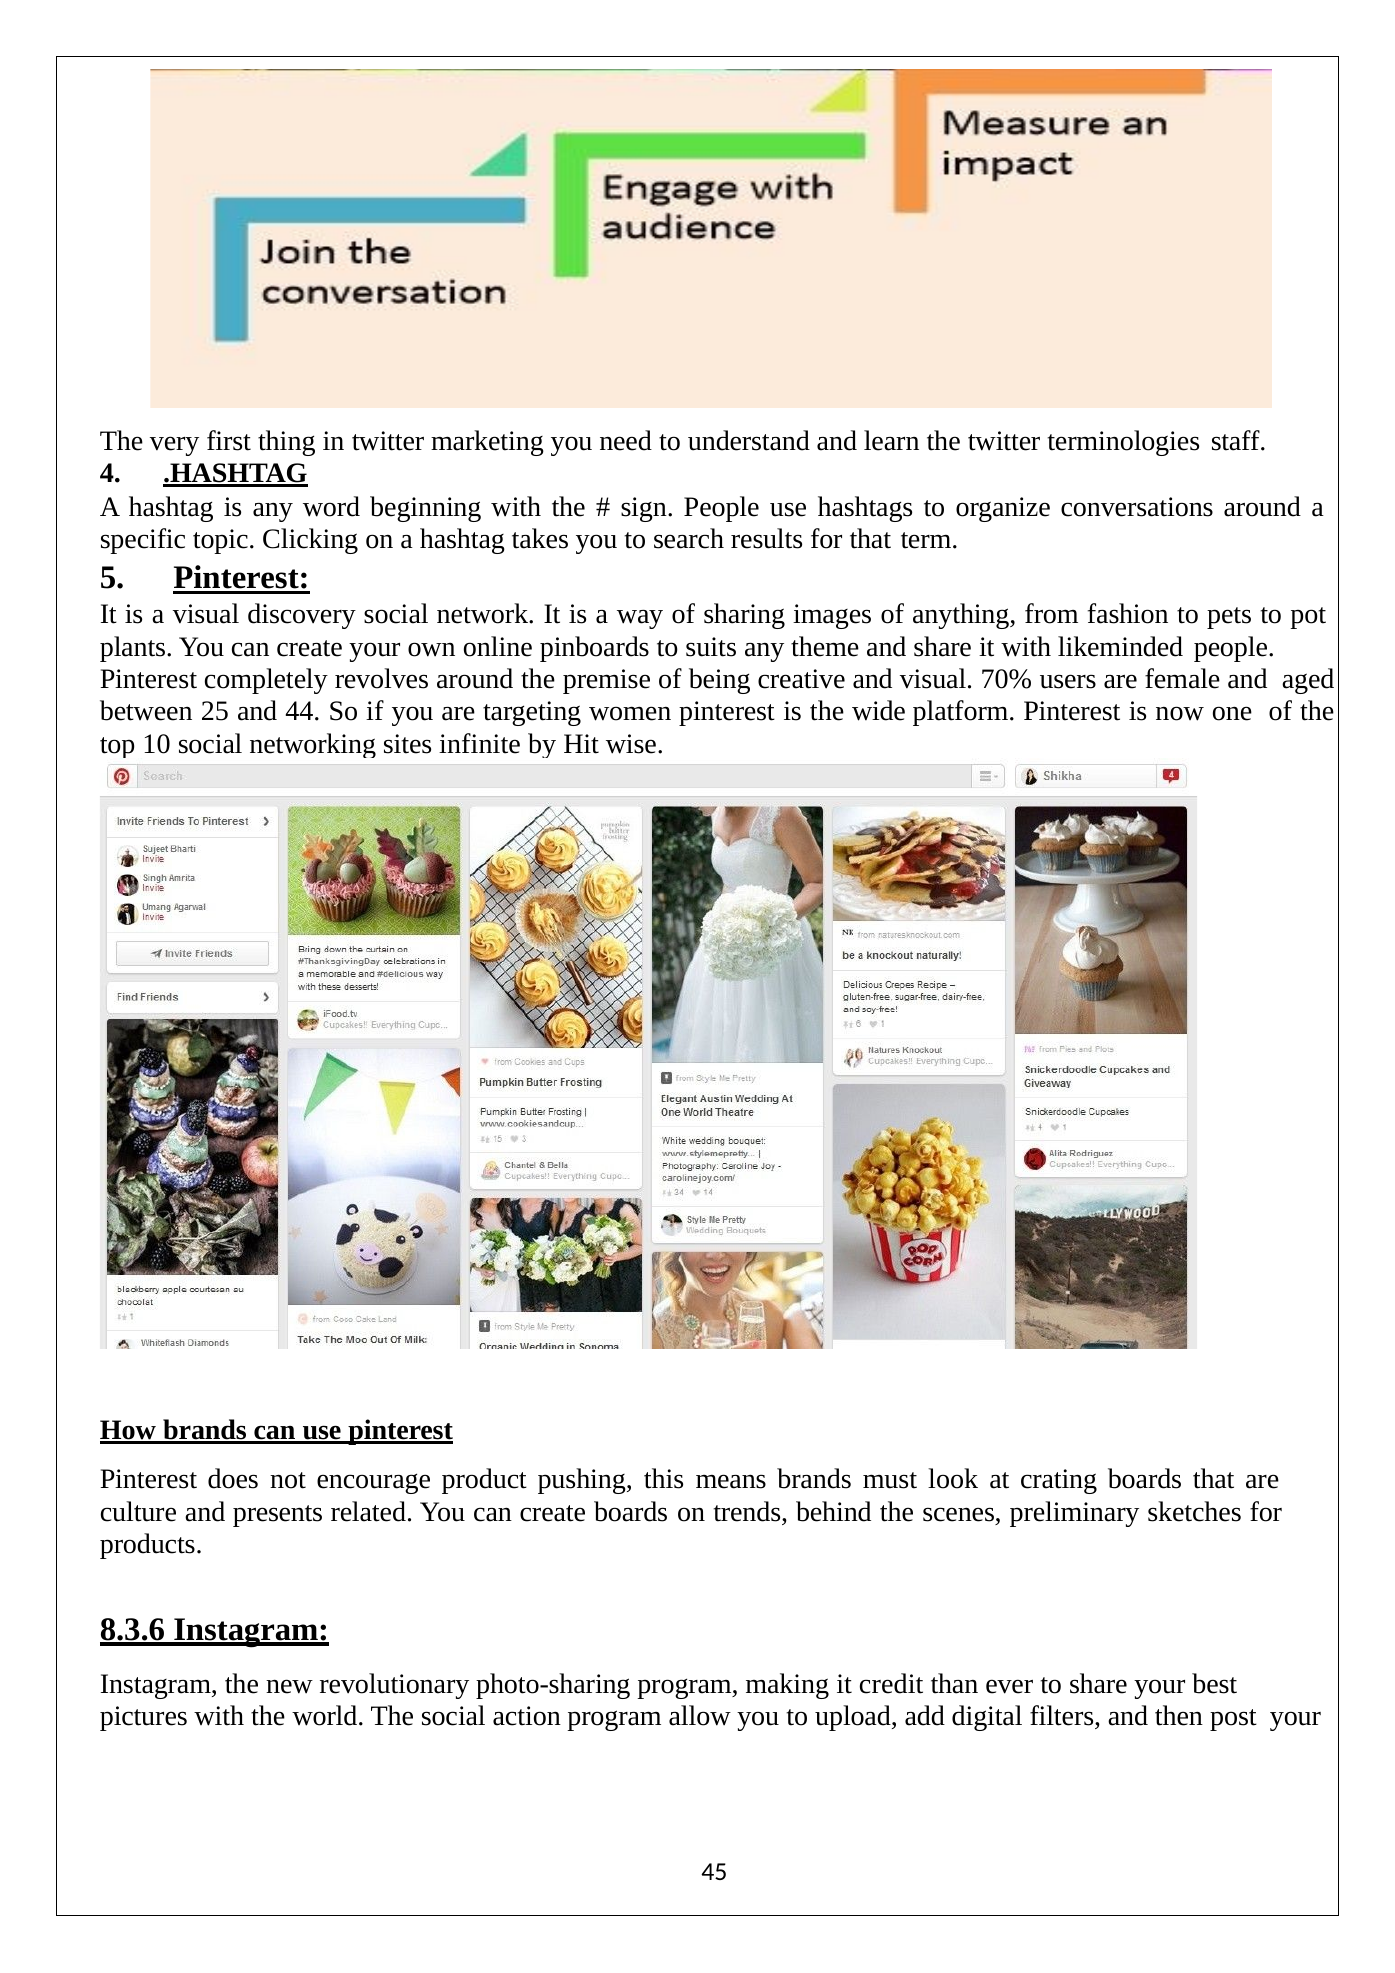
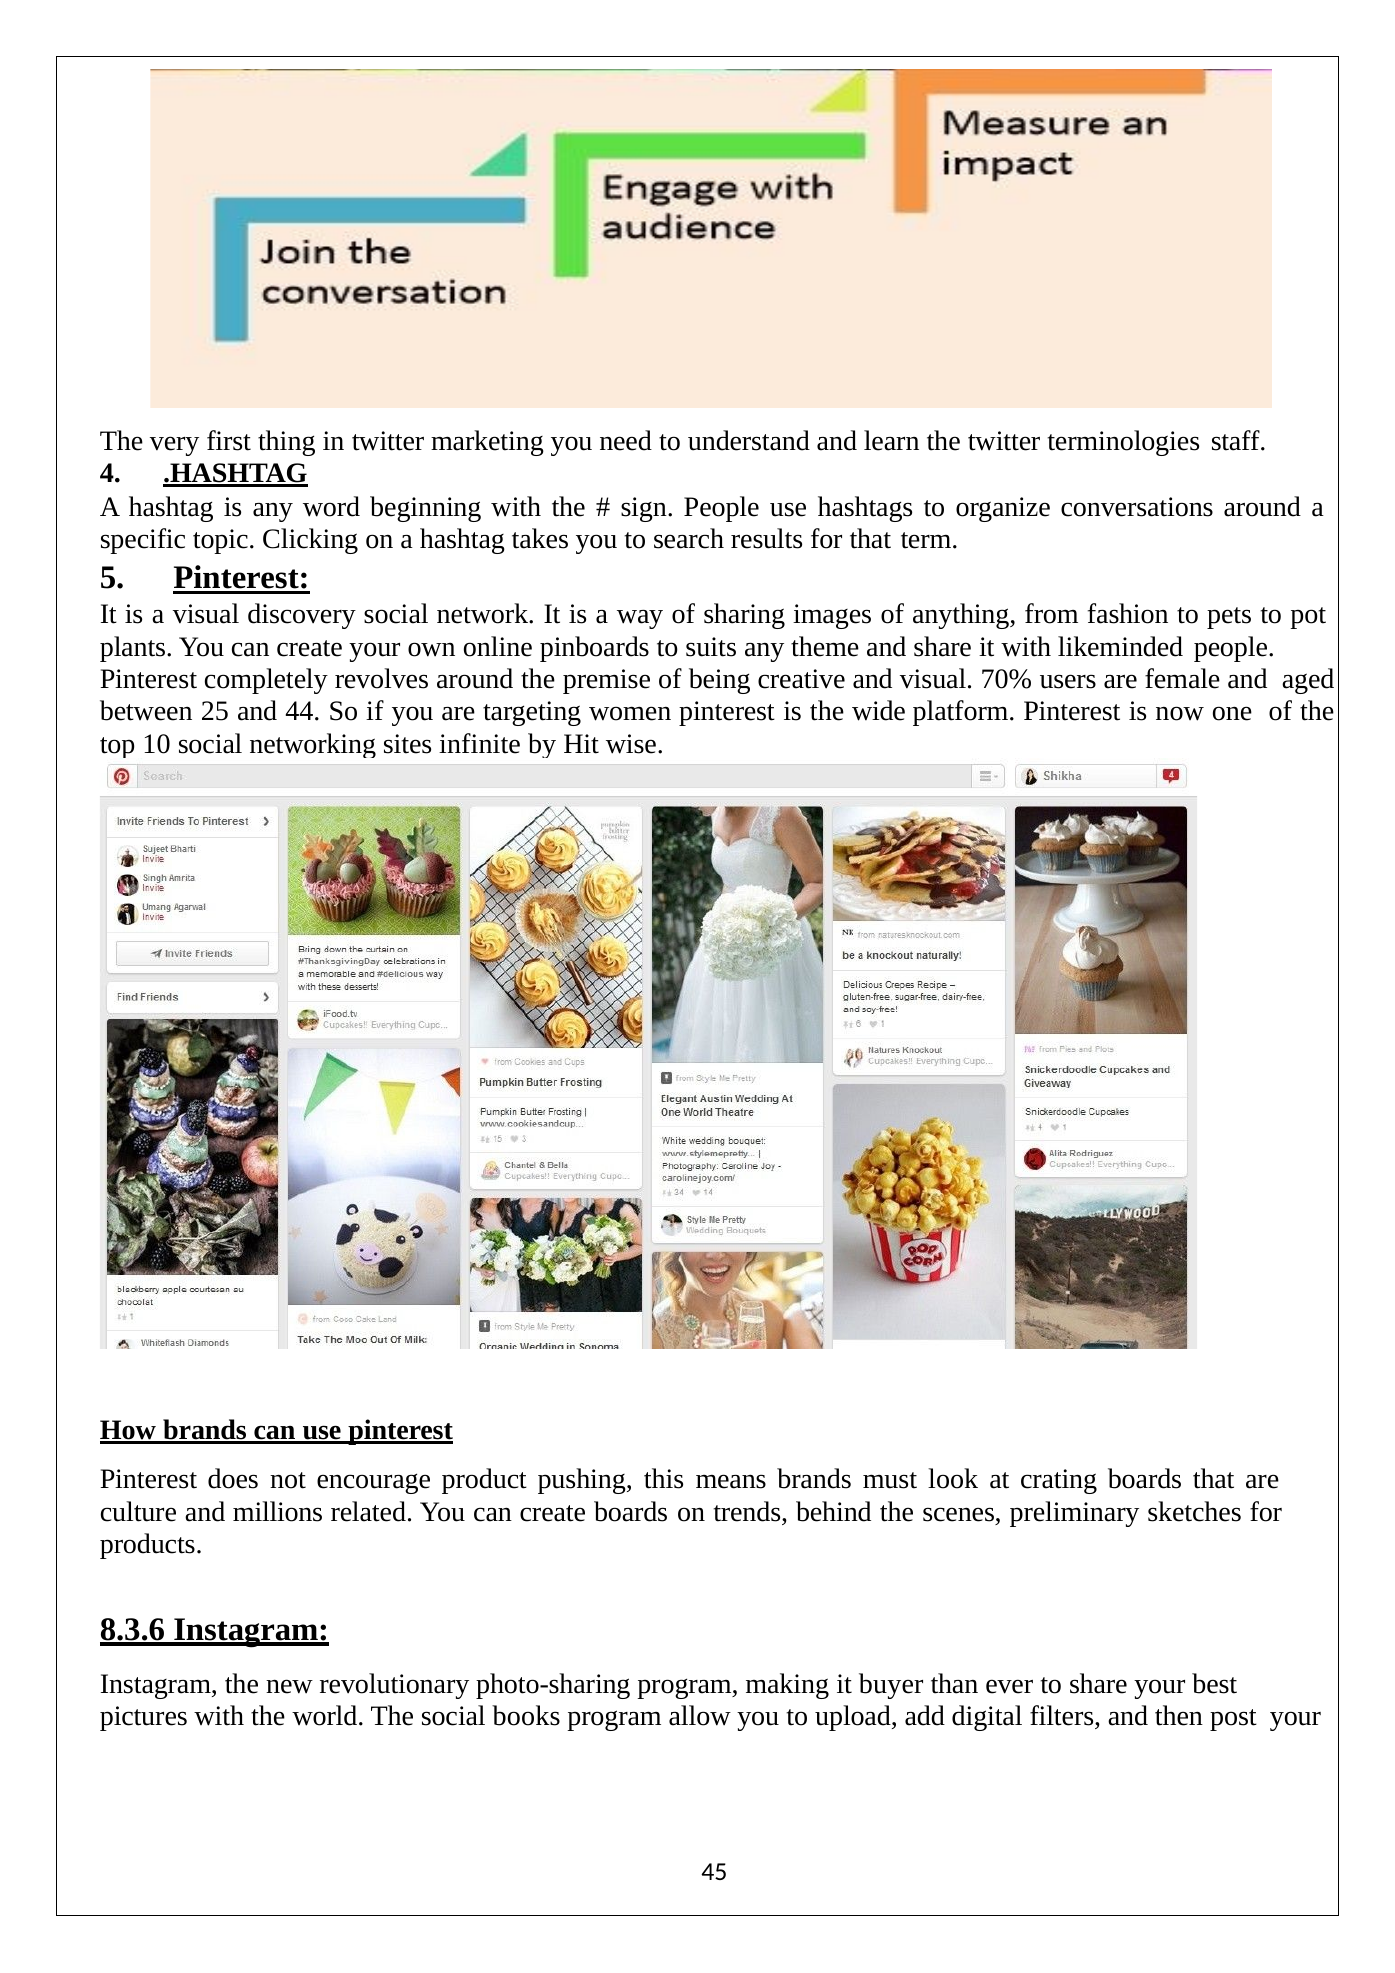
presents: presents -> millions
credit: credit -> buyer
action: action -> books
